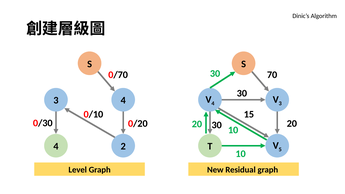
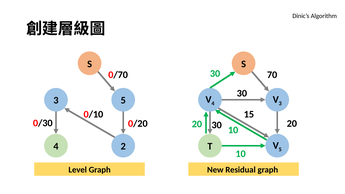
3 4: 4 -> 5
